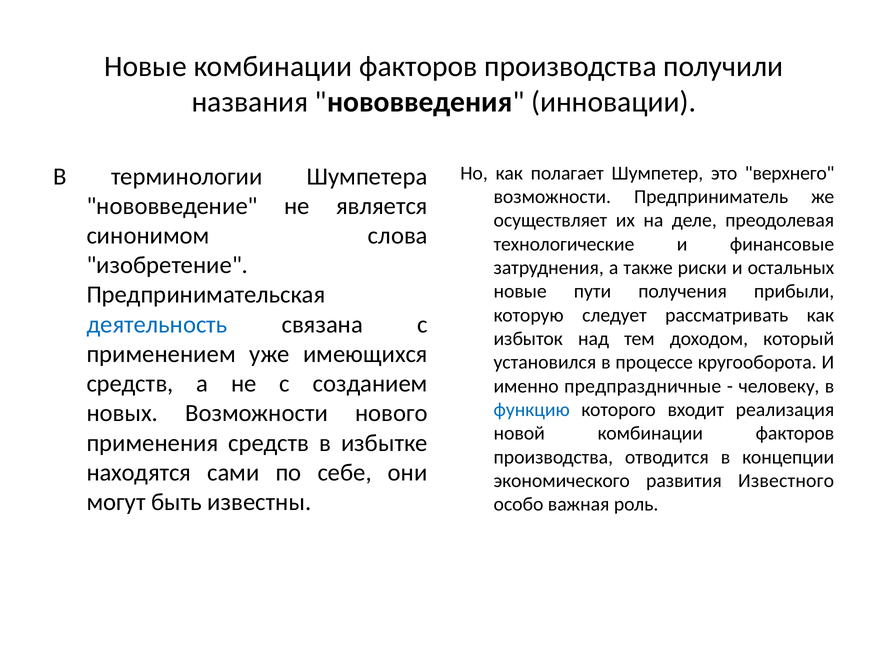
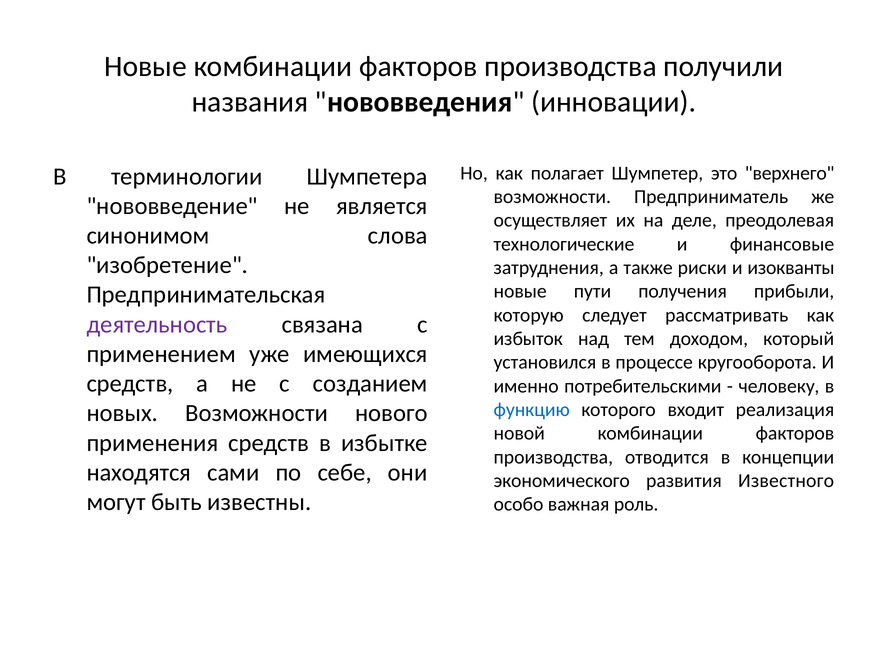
остальных: остальных -> изокванты
деятельность colour: blue -> purple
предпраздничные: предпраздничные -> потребительскими
